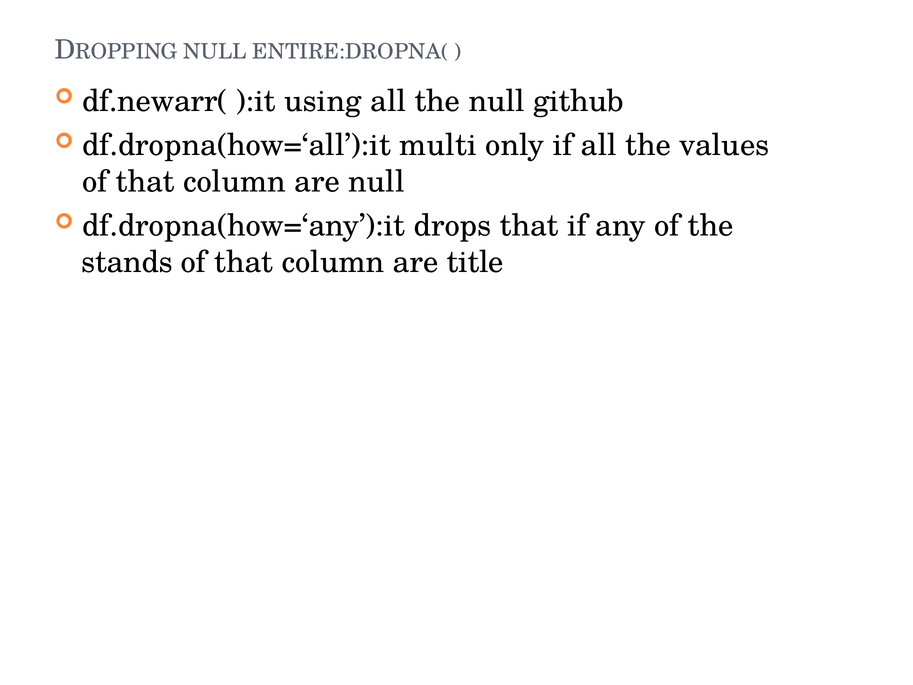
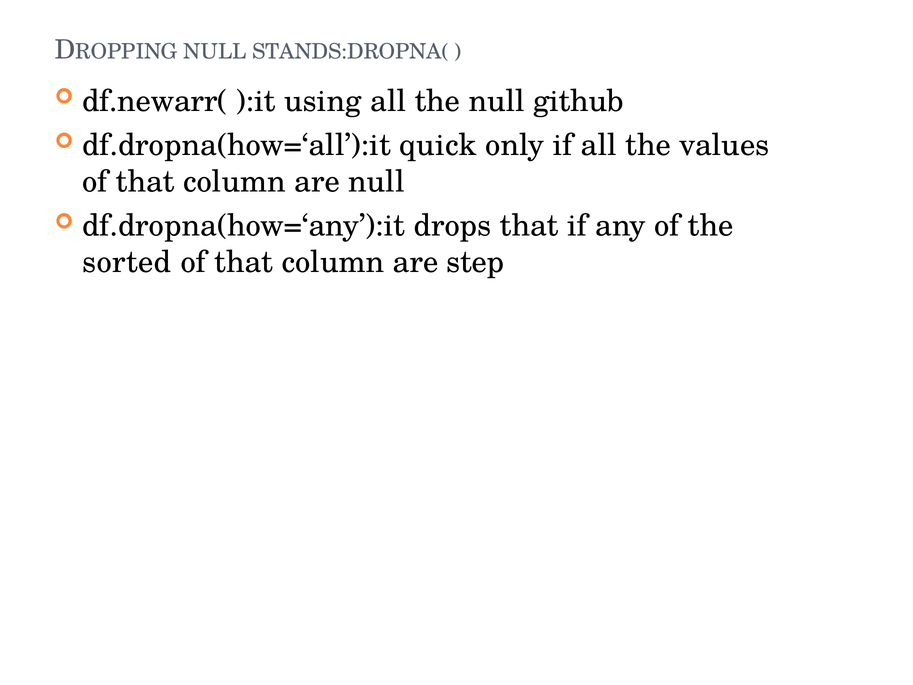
ENTIRE:DROPNA(: ENTIRE:DROPNA( -> STANDS:DROPNA(
multi: multi -> quick
stands: stands -> sorted
title: title -> step
